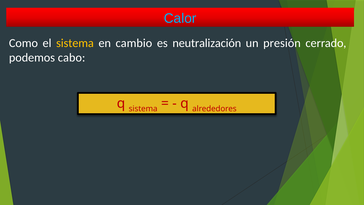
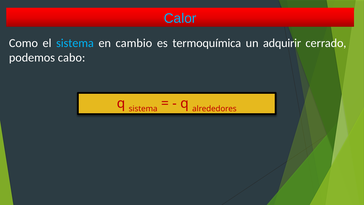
sistema at (75, 43) colour: yellow -> light blue
neutralización: neutralización -> termoquímica
presión: presión -> adquirir
